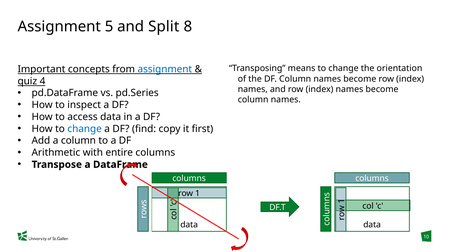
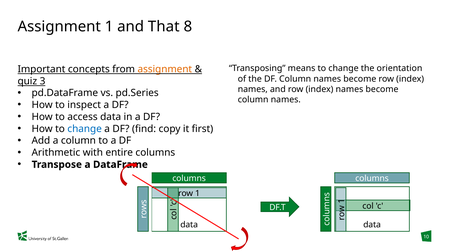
Assignment 5: 5 -> 1
Split: Split -> That
assignment at (165, 69) colour: blue -> orange
4: 4 -> 3
